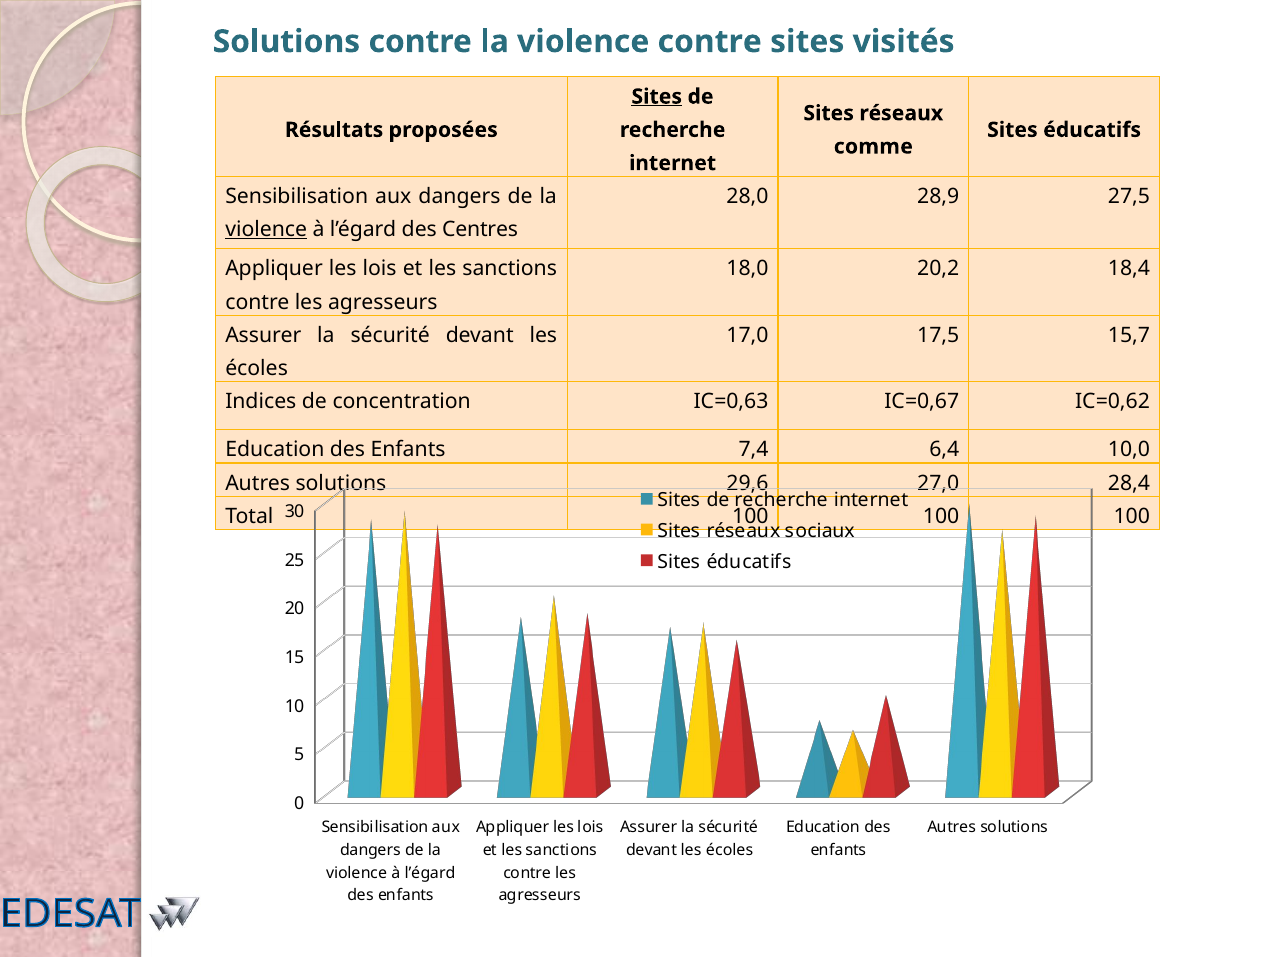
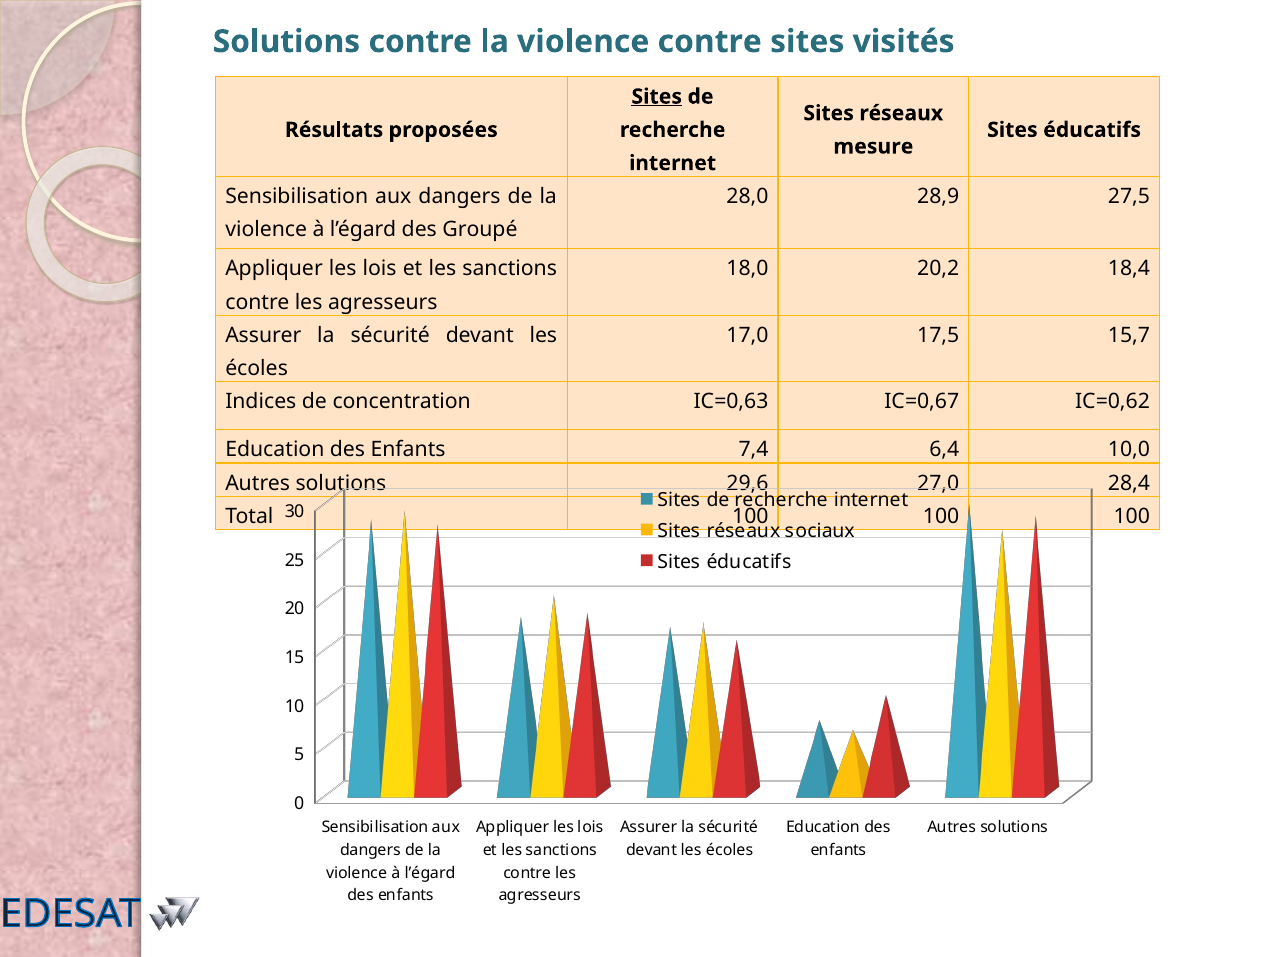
comme: comme -> mesure
violence at (266, 230) underline: present -> none
Centres: Centres -> Groupé
